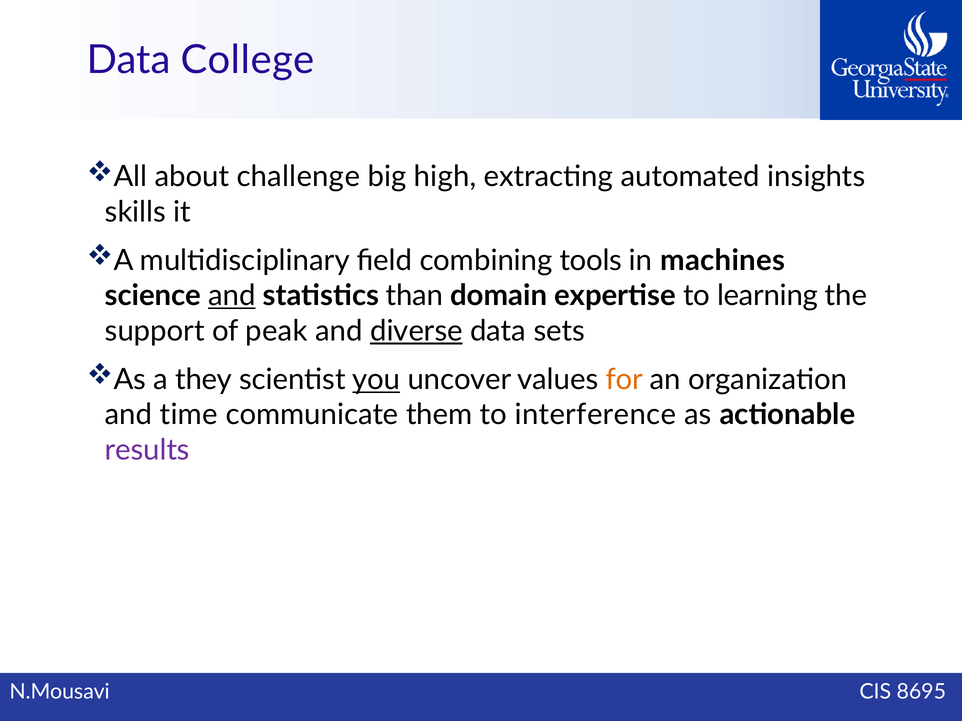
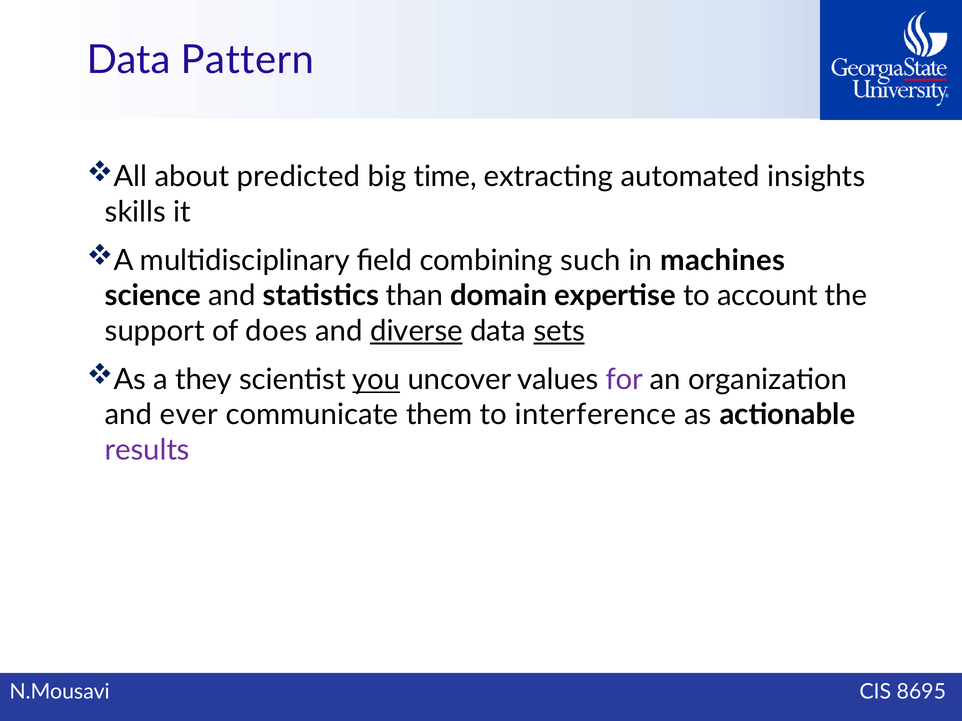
College: College -> Pattern
challenge: challenge -> predicted
high: high -> time
tools: tools -> such
and at (232, 296) underline: present -> none
learning: learning -> account
peak: peak -> does
sets underline: none -> present
for colour: orange -> purple
time: time -> ever
